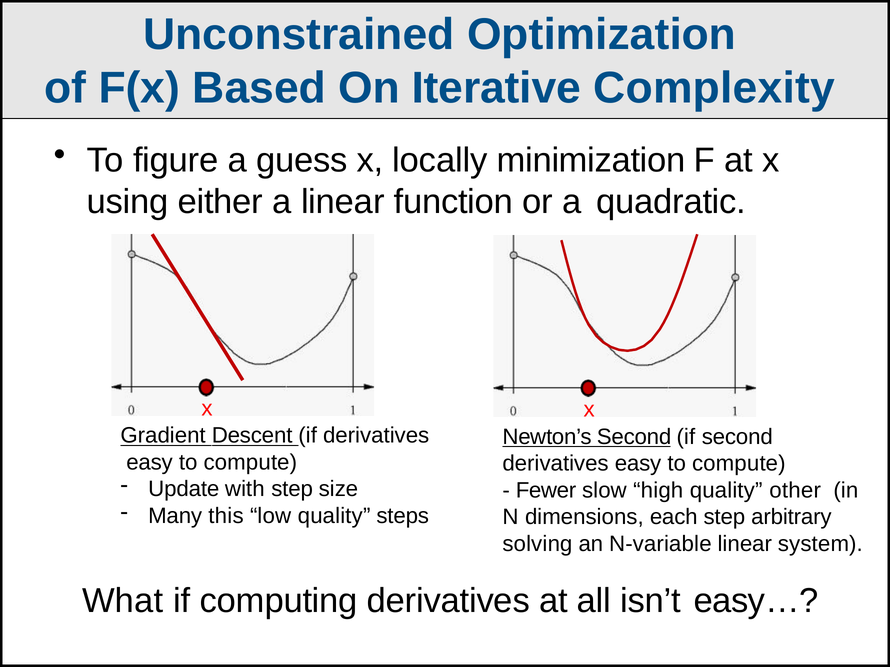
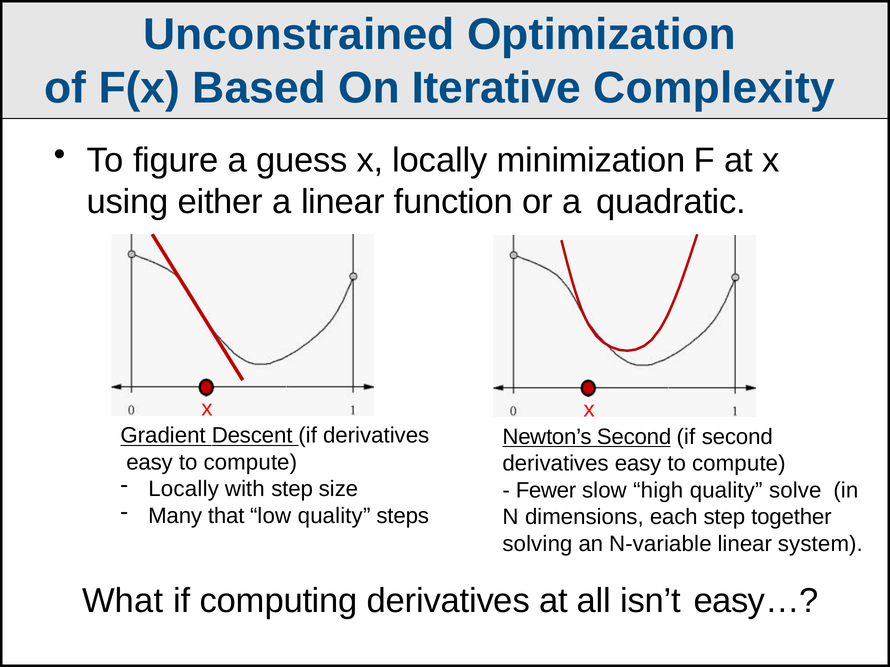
Update at (184, 490): Update -> Locally
other: other -> solve
this: this -> that
arbitrary: arbitrary -> together
